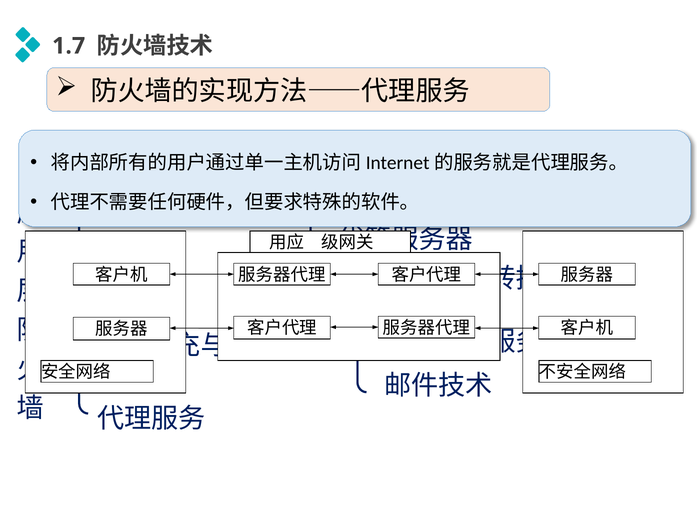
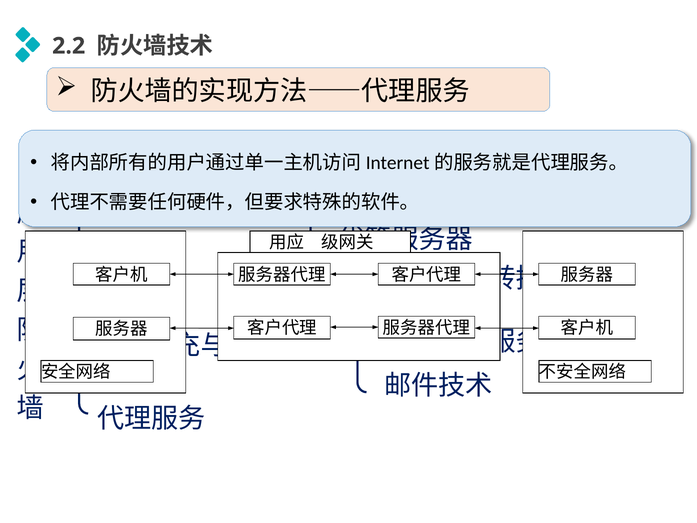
1.7: 1.7 -> 2.2
